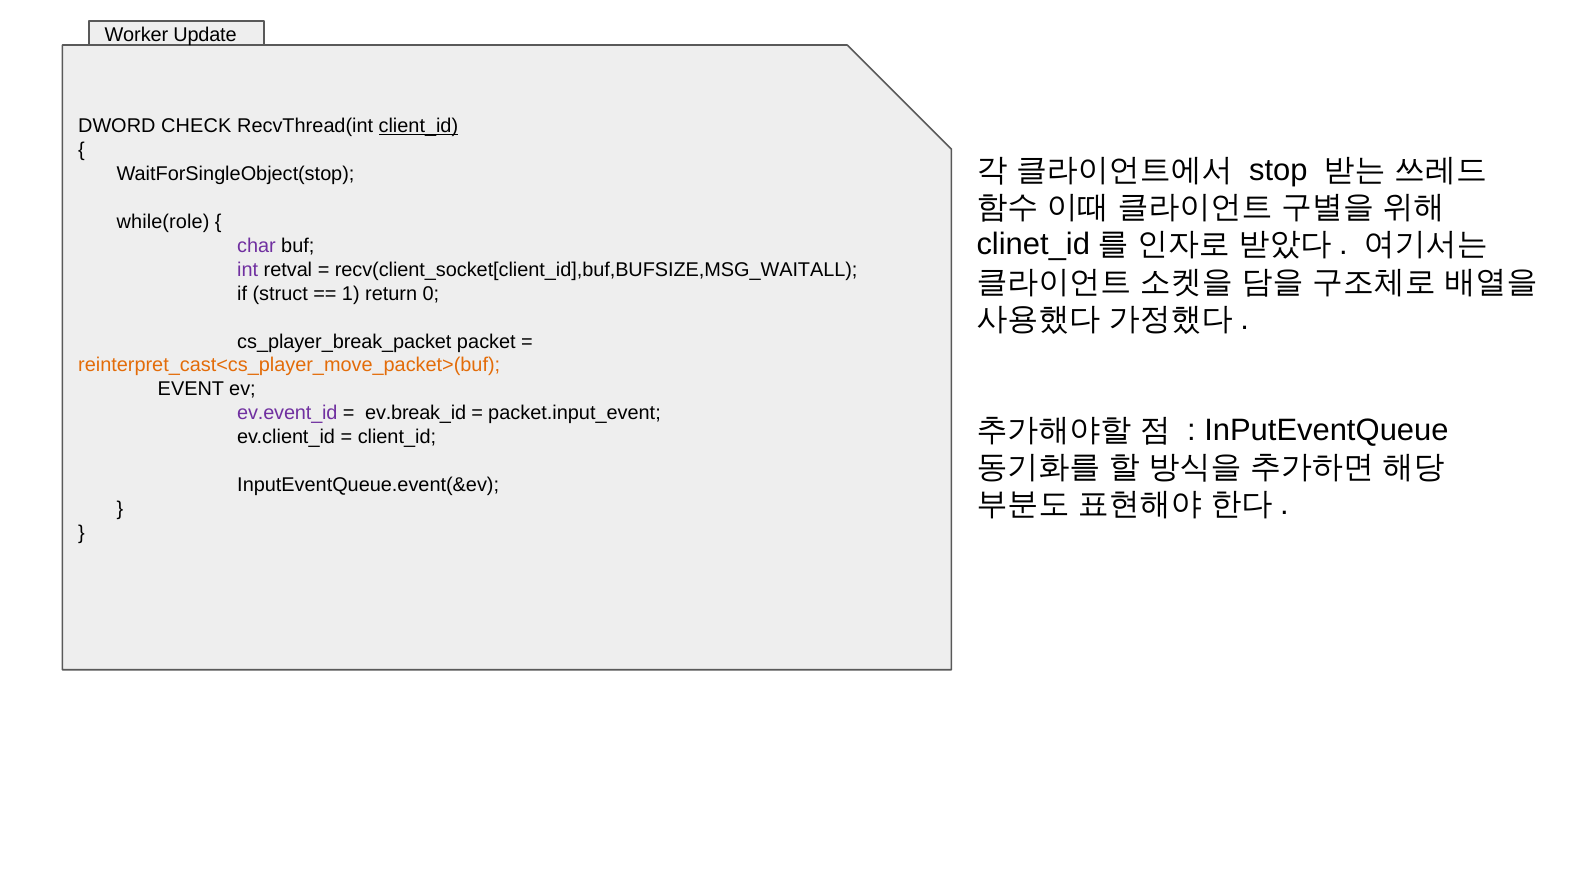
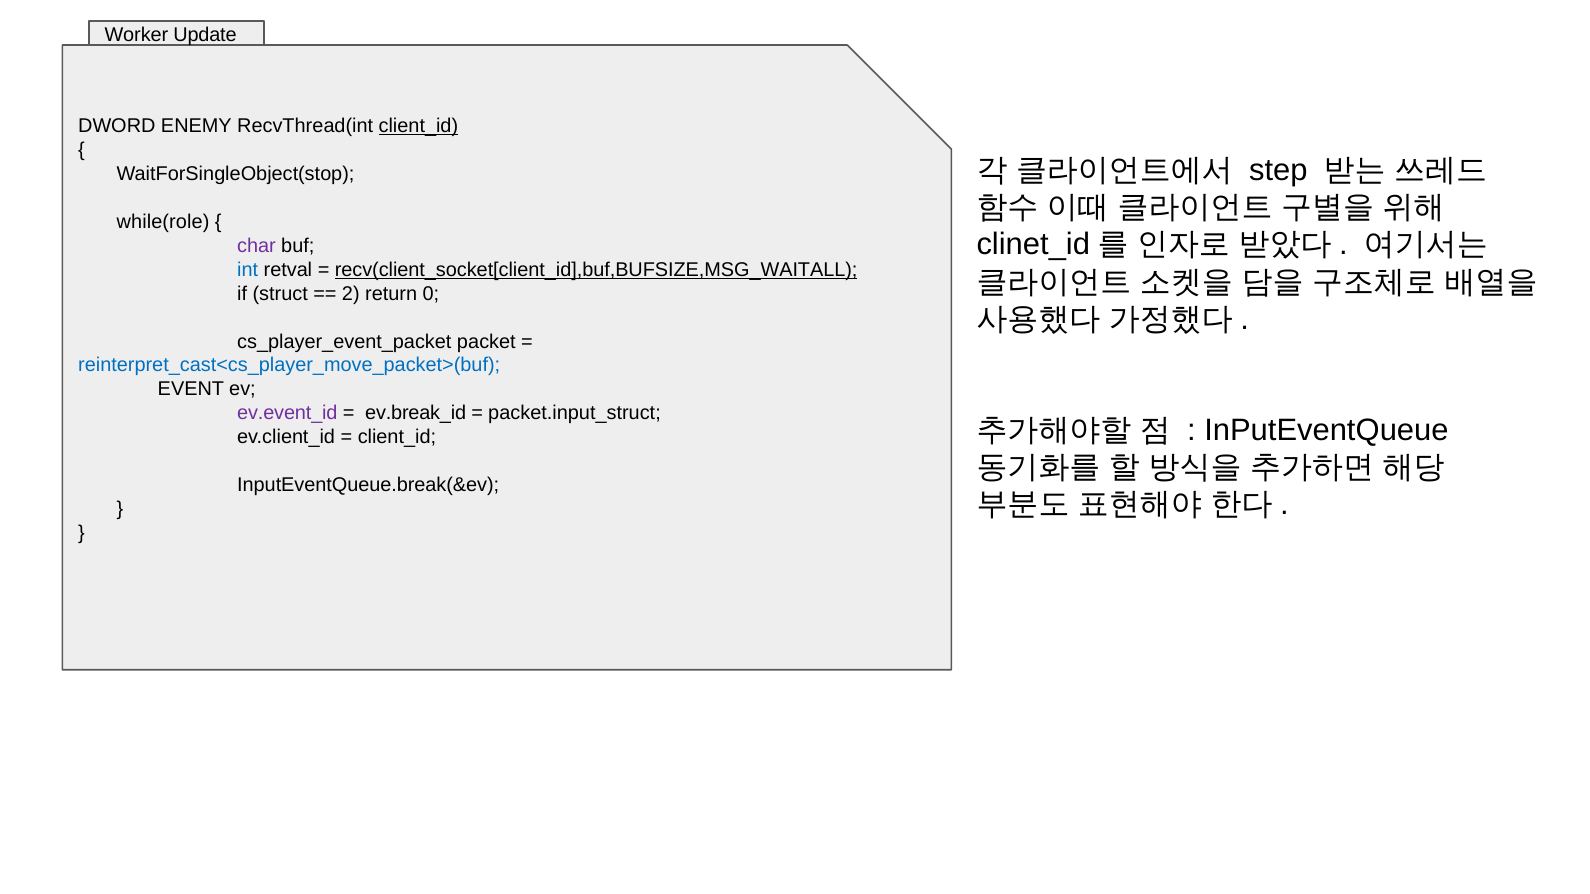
CHECK: CHECK -> ENEMY
stop: stop -> step
int colour: purple -> blue
recv(client_socket[client_id],buf,BUFSIZE,MSG_WAITALL underline: none -> present
1: 1 -> 2
cs_player_break_packet: cs_player_break_packet -> cs_player_event_packet
reinterpret_cast<cs_player_move_packet>(buf colour: orange -> blue
packet.input_event: packet.input_event -> packet.input_struct
InputEventQueue.event(&ev: InputEventQueue.event(&ev -> InputEventQueue.break(&ev
